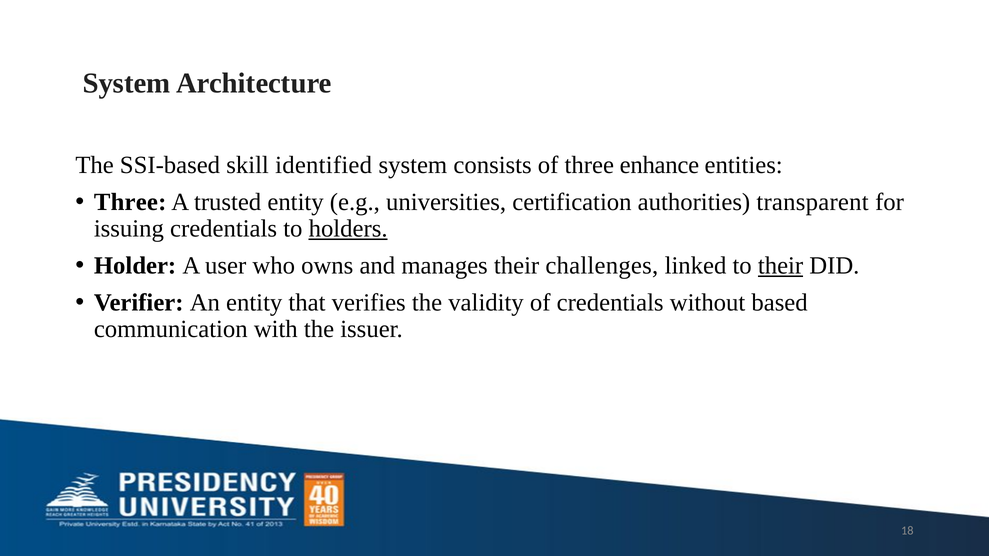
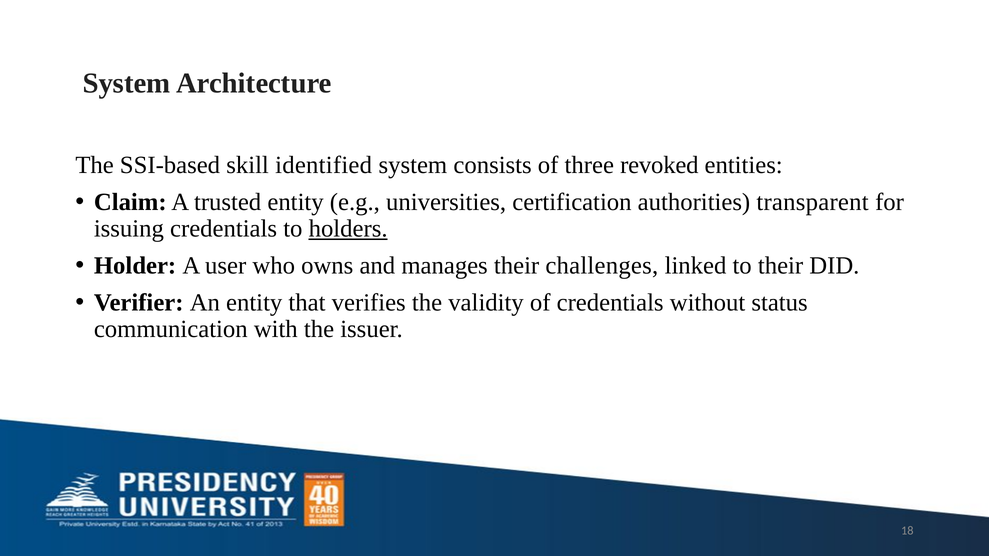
enhance: enhance -> revoked
Three at (130, 202): Three -> Claim
their at (781, 266) underline: present -> none
based: based -> status
